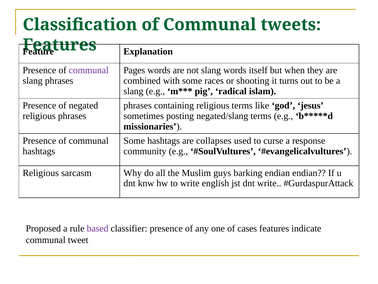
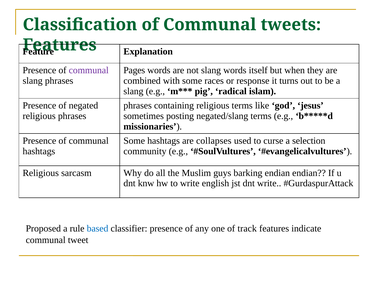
shooting: shooting -> response
response: response -> selection
based colour: purple -> blue
cases: cases -> track
